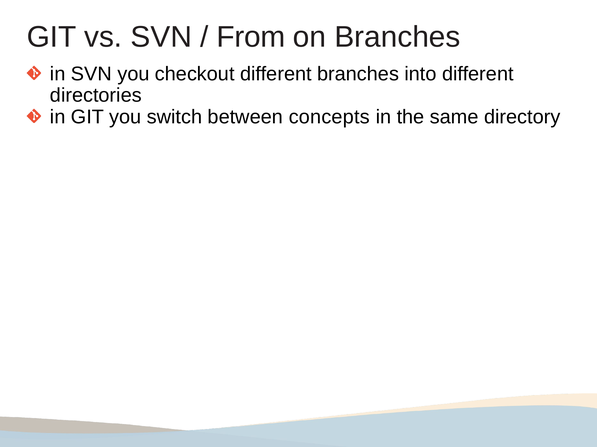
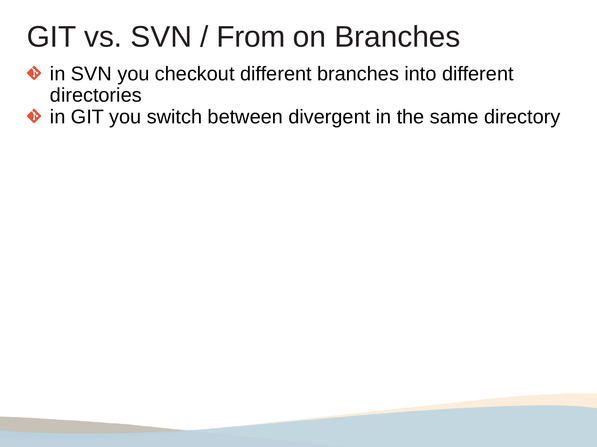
concepts: concepts -> divergent
